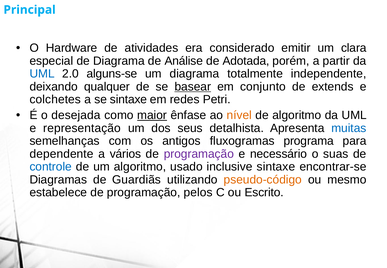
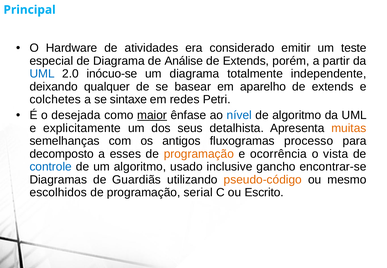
clara: clara -> teste
Adotada at (246, 61): Adotada -> Extends
alguns-se: alguns-se -> inócuo-se
basear underline: present -> none
conjunto: conjunto -> aparelho
nível colour: orange -> blue
representação: representação -> explicitamente
muitas colour: blue -> orange
programa: programa -> processo
dependente: dependente -> decomposto
vários: vários -> esses
programação at (199, 154) colour: purple -> orange
necessário: necessário -> ocorrência
suas: suas -> vista
inclusive sintaxe: sintaxe -> gancho
estabelece: estabelece -> escolhidos
pelos: pelos -> serial
